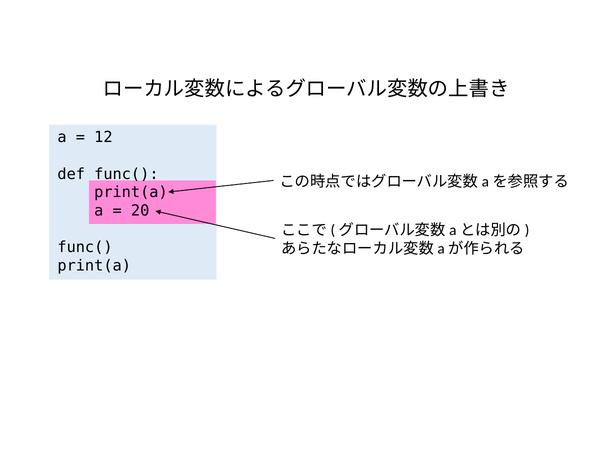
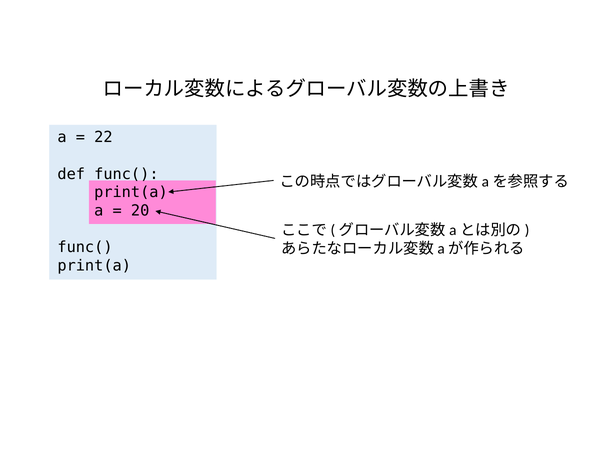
12: 12 -> 22
